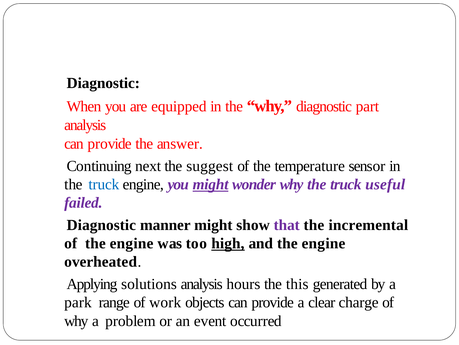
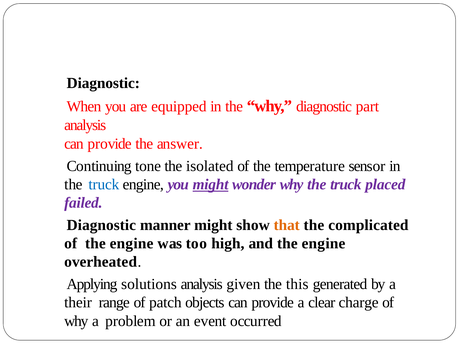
next: next -> tone
suggest: suggest -> isolated
useful: useful -> placed
that colour: purple -> orange
incremental: incremental -> complicated
high underline: present -> none
hours: hours -> given
park: park -> their
work: work -> patch
